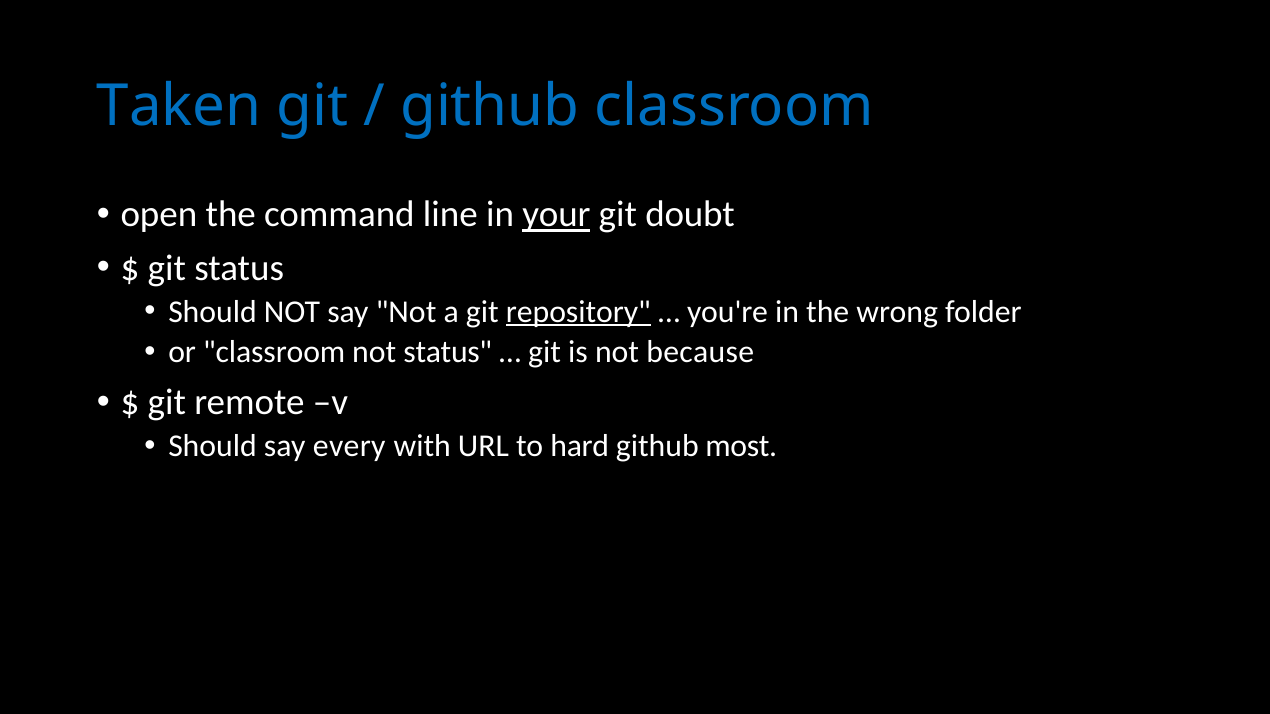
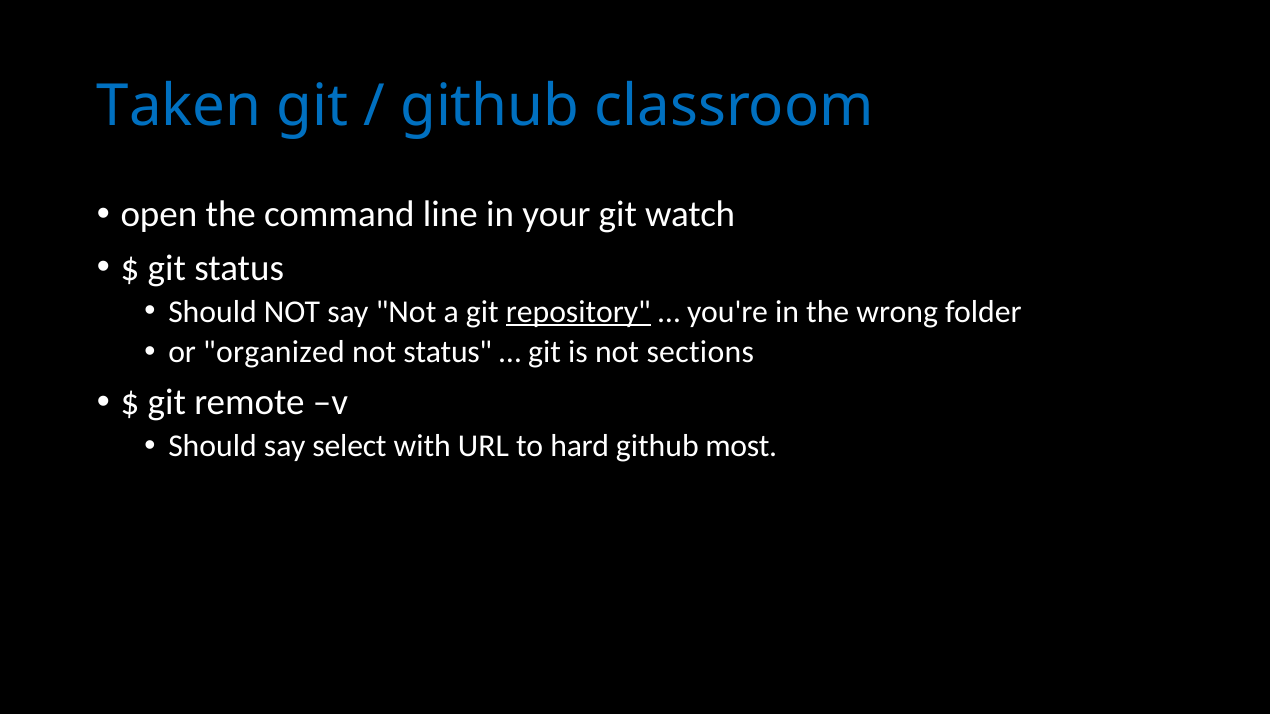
your underline: present -> none
doubt: doubt -> watch
or classroom: classroom -> organized
because: because -> sections
every: every -> select
